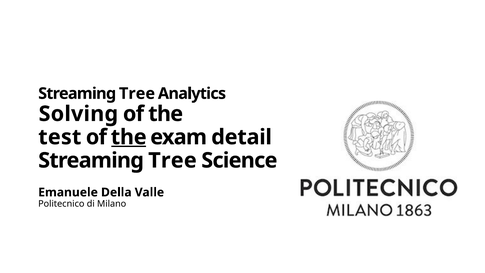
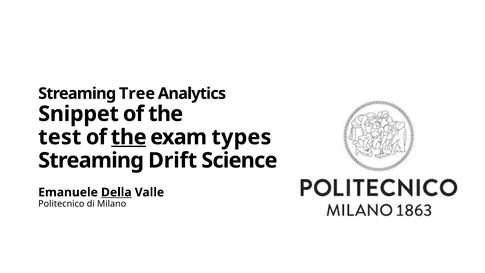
Solving: Solving -> Snippet
detail: detail -> types
Tree at (172, 160): Tree -> Drift
Della underline: none -> present
